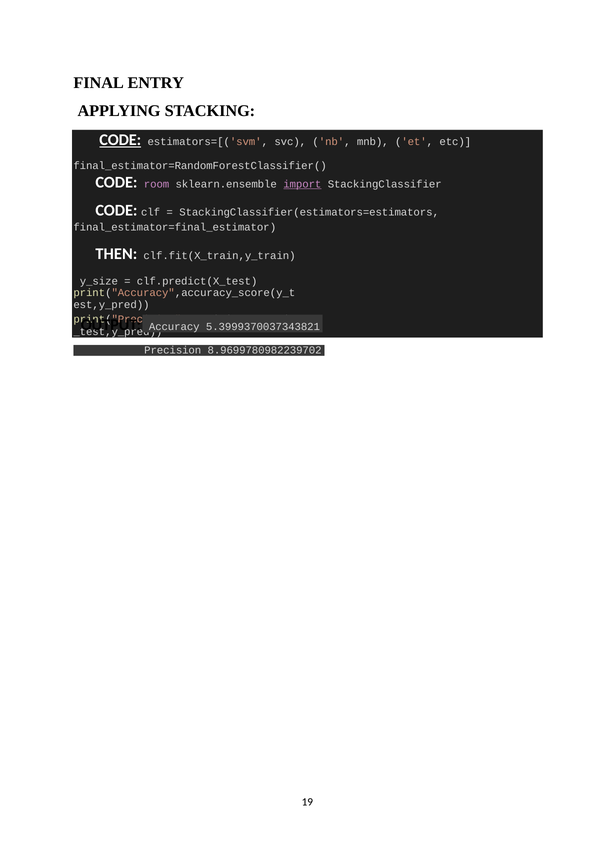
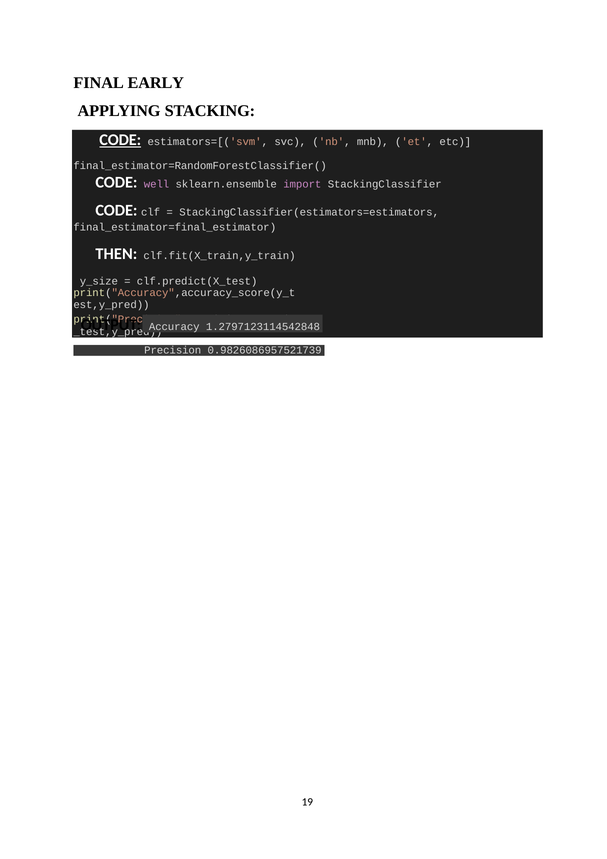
ENTRY: ENTRY -> EARLY
room: room -> well
import underline: present -> none
5.3999370037343821: 5.3999370037343821 -> 1.2797123114542848
8.9699780982239702: 8.9699780982239702 -> 0.9826086957521739
